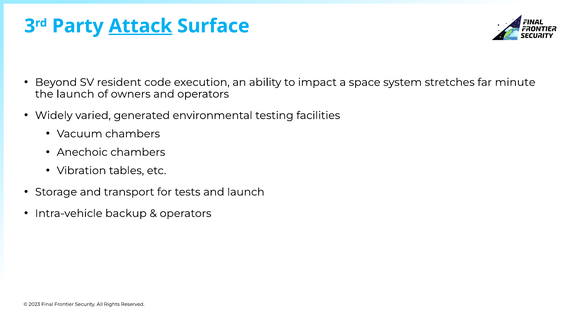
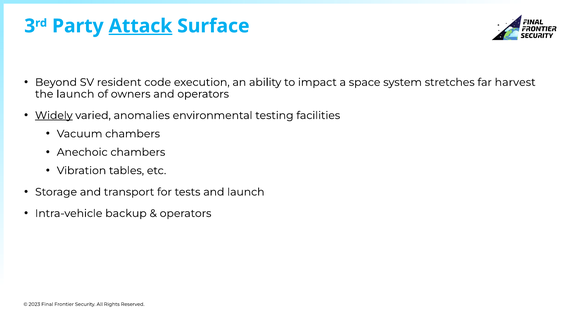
minute: minute -> harvest
Widely underline: none -> present
generated: generated -> anomalies
